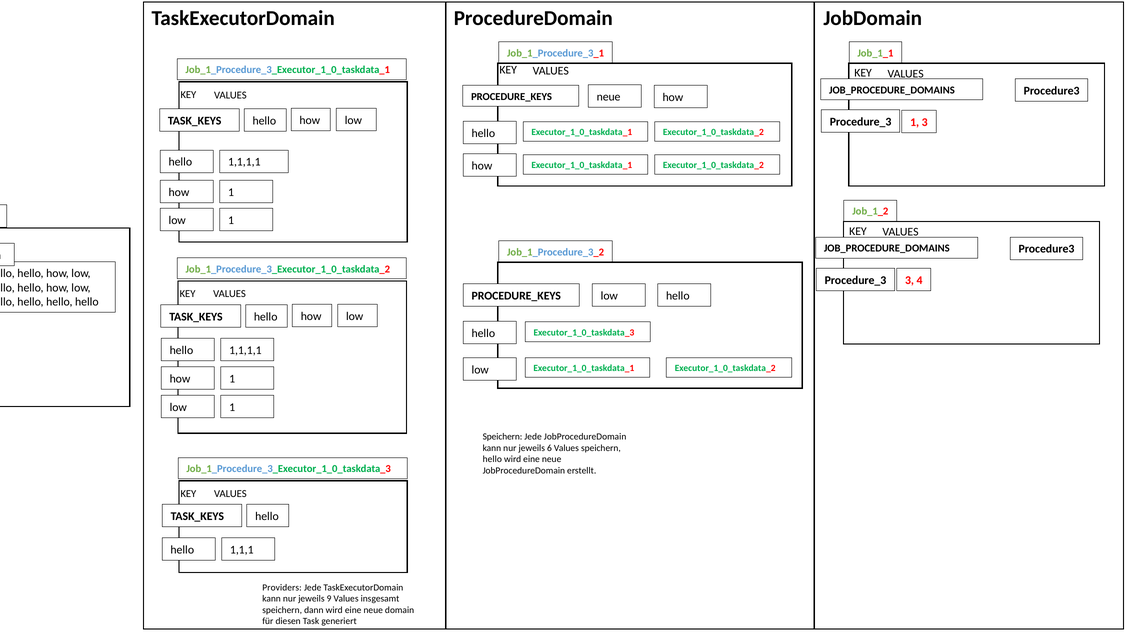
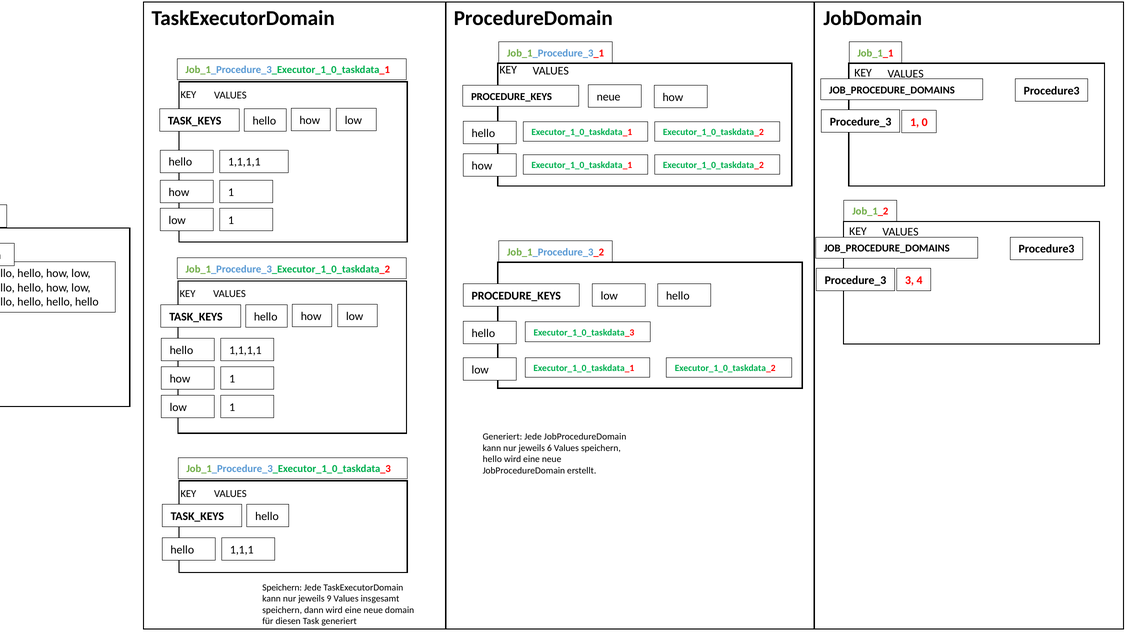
1 3: 3 -> 0
Speichern at (502, 436): Speichern -> Generiert
Providers at (282, 587): Providers -> Speichern
